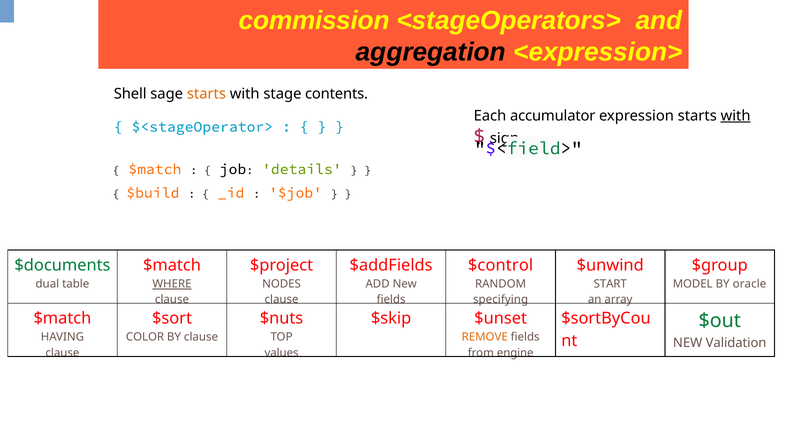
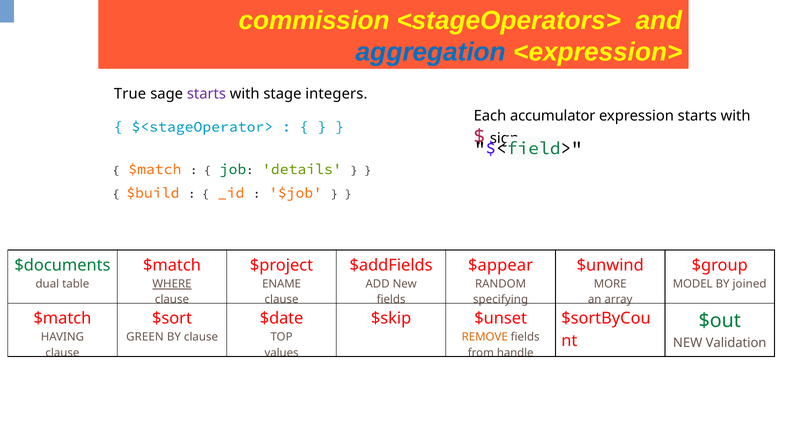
aggregation colour: black -> blue
Shell: Shell -> True
starts at (206, 94) colour: orange -> purple
contents: contents -> integers
with at (736, 116) underline: present -> none
job colour: black -> green
$control: $control -> $appear
NODES: NODES -> ENAME
START: START -> MORE
oracle: oracle -> joined
$nuts: $nuts -> $date
COLOR: COLOR -> GREEN
engine: engine -> handle
